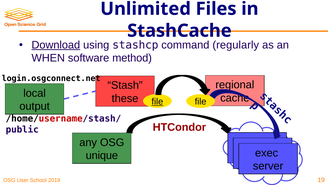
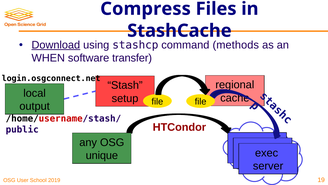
Unlimited: Unlimited -> Compress
regularly: regularly -> methods
method: method -> transfer
these: these -> setup
file at (157, 101) underline: present -> none
